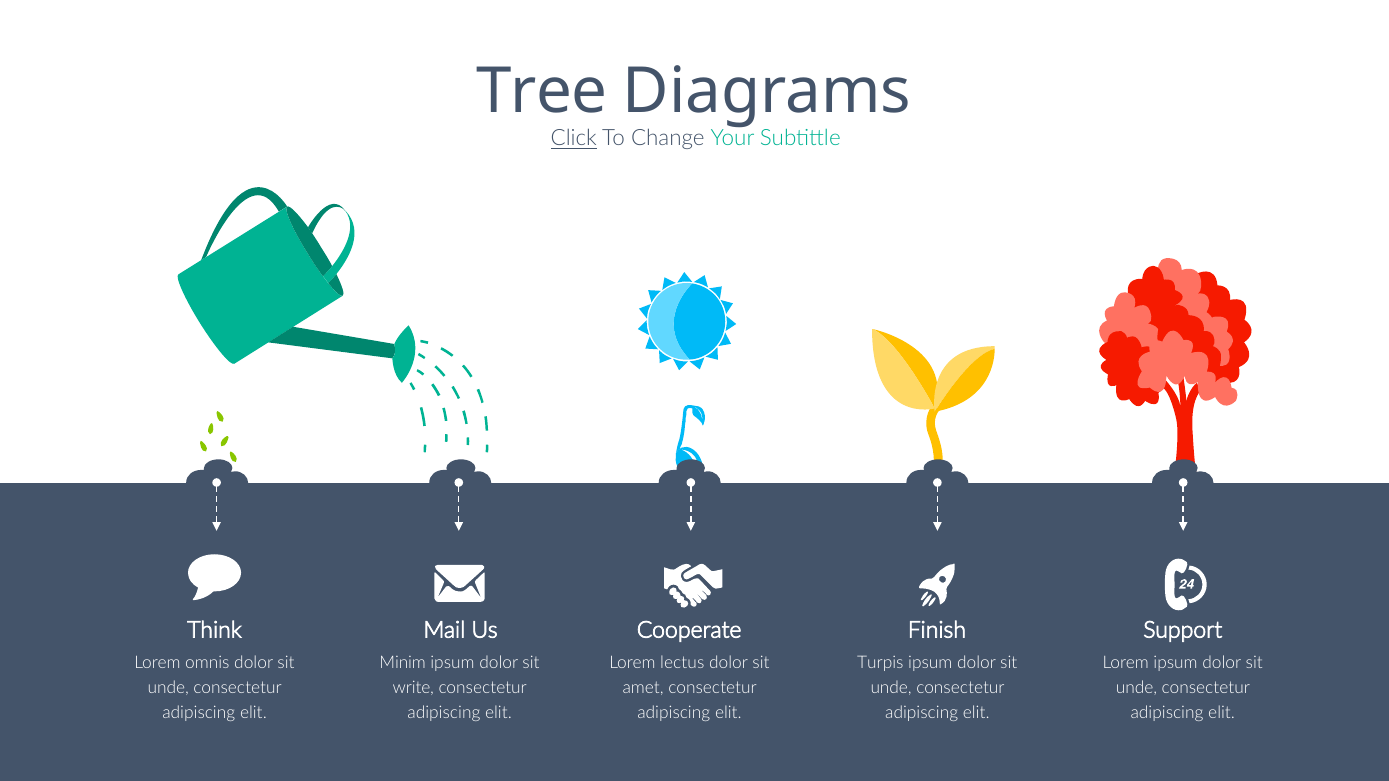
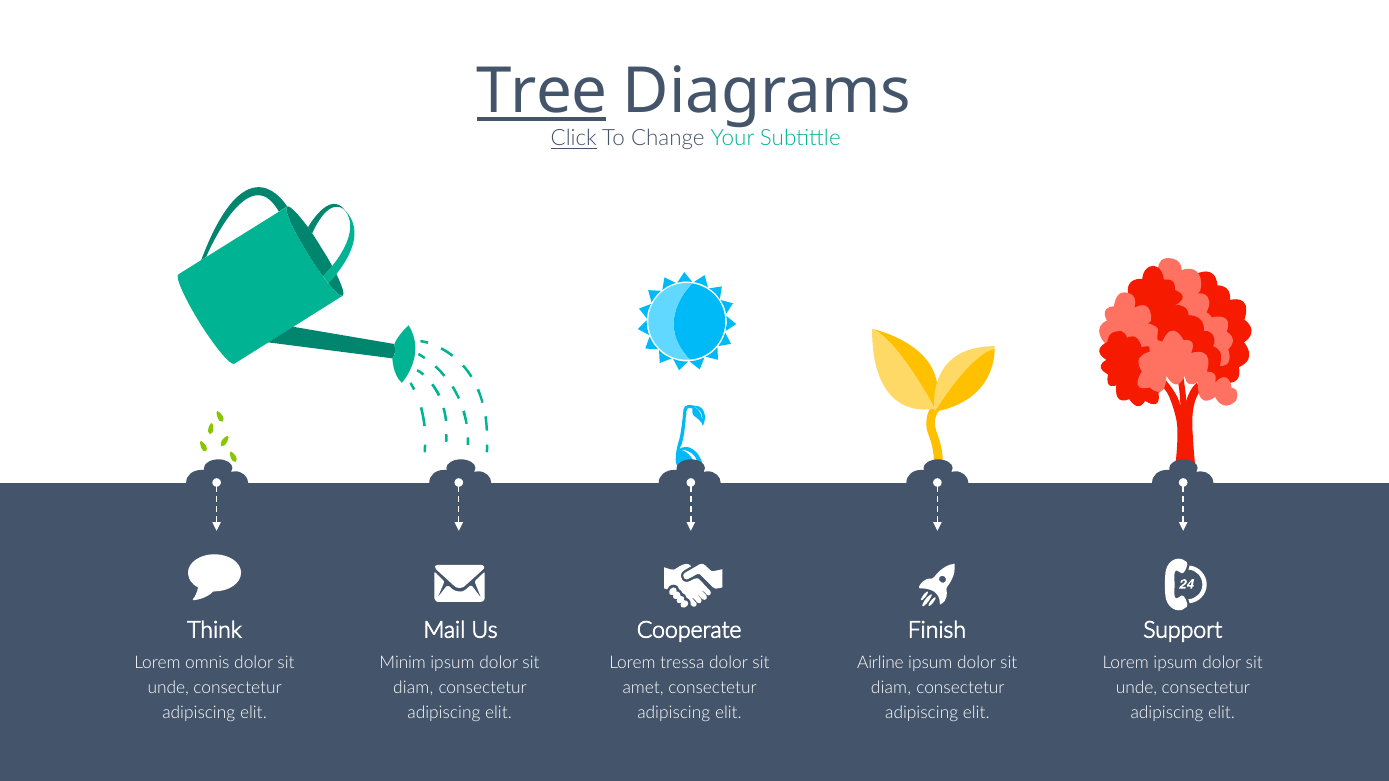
Tree underline: none -> present
Turpis: Turpis -> Airline
lectus: lectus -> tressa
unde at (891, 688): unde -> diam
write at (413, 688): write -> diam
